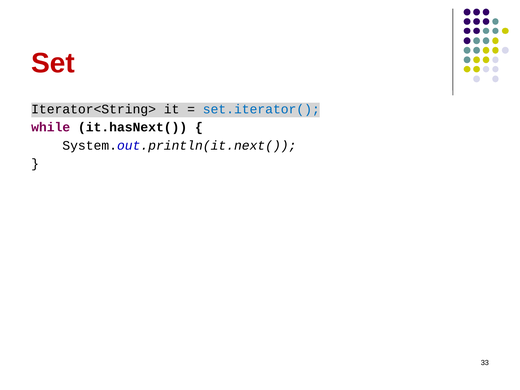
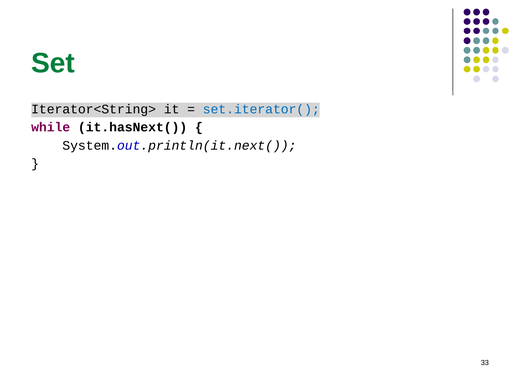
Set colour: red -> green
